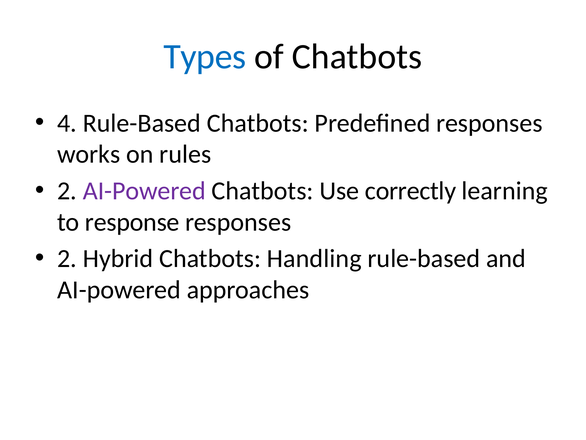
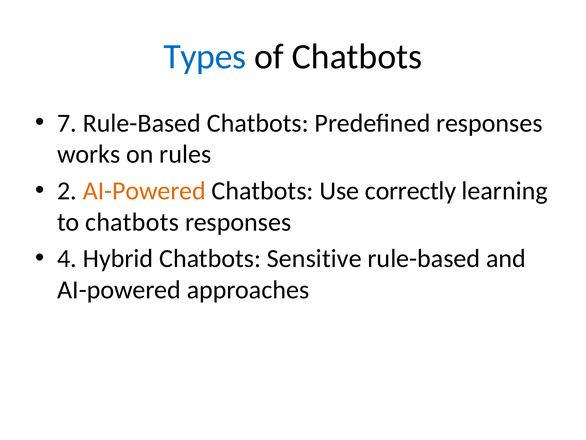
4: 4 -> 7
AI-Powered at (144, 191) colour: purple -> orange
to response: response -> chatbots
2 at (67, 258): 2 -> 4
Handling: Handling -> Sensitive
